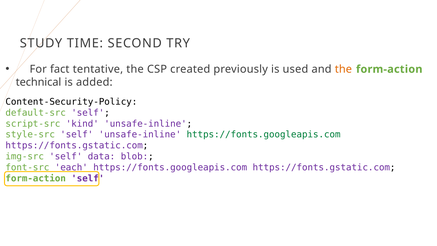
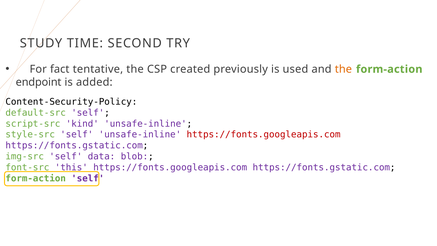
technical: technical -> endpoint
https://fonts.googleapis.com at (264, 135) colour: green -> red
each: each -> this
